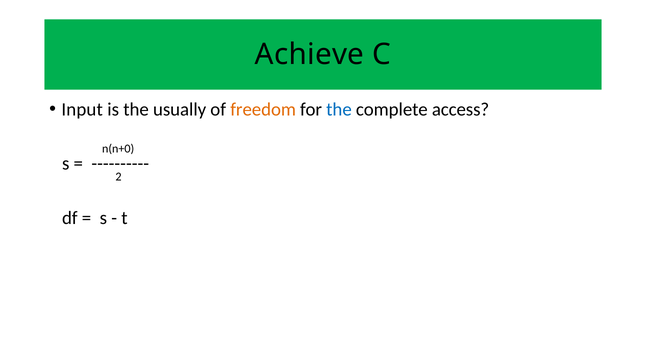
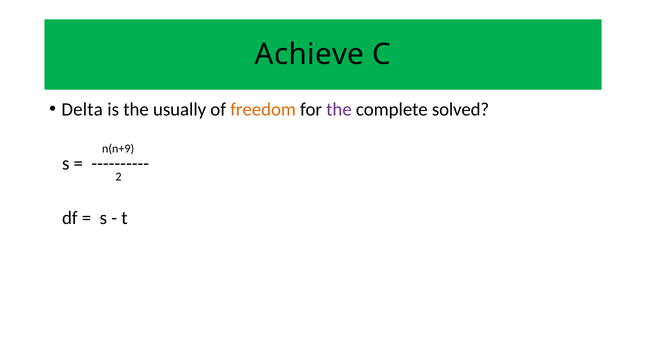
Input: Input -> Delta
the at (339, 109) colour: blue -> purple
access: access -> solved
n(n+0: n(n+0 -> n(n+9
